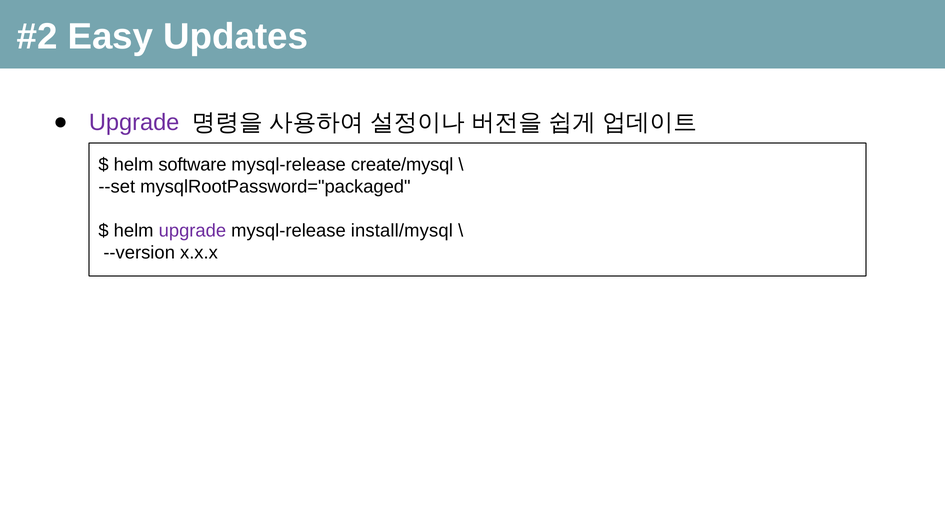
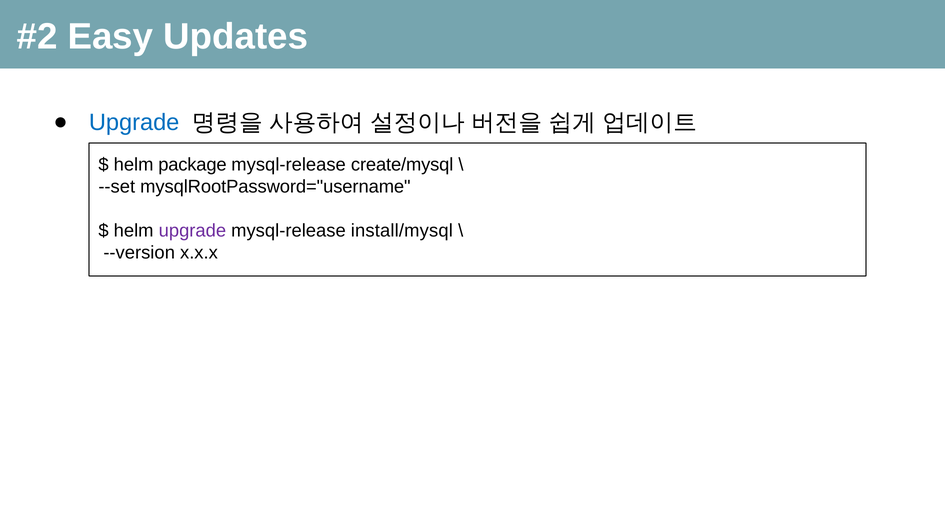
Upgrade at (134, 123) colour: purple -> blue
software: software -> package
mysqlRootPassword="packaged: mysqlRootPassword="packaged -> mysqlRootPassword="username
